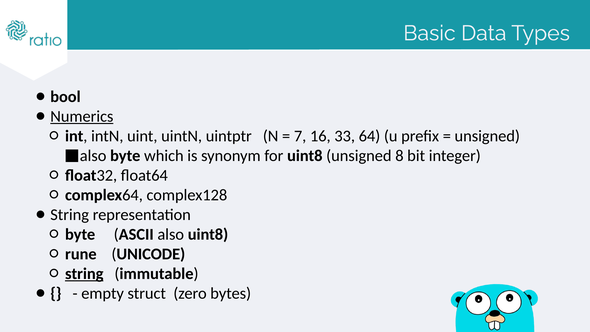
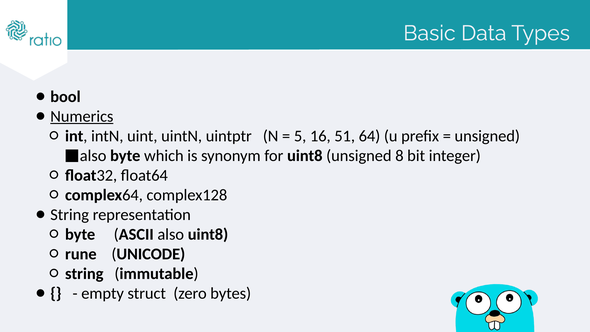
7: 7 -> 5
33: 33 -> 51
string at (84, 274) underline: present -> none
